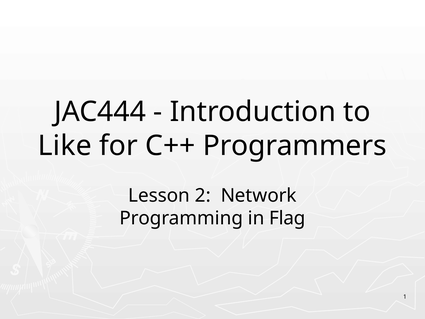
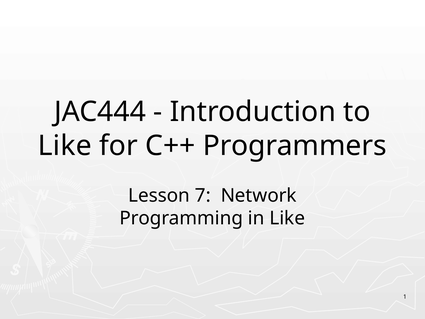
2: 2 -> 7
in Flag: Flag -> Like
